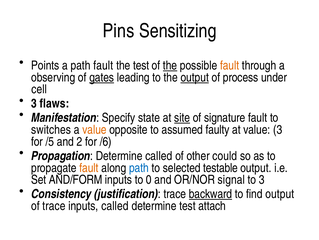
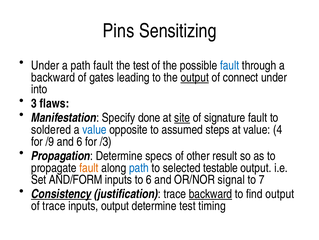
Points at (45, 65): Points -> Under
the at (170, 65) underline: present -> none
fault at (230, 65) colour: orange -> blue
observing at (53, 77): observing -> backward
gates underline: present -> none
process: process -> connect
cell: cell -> into
state: state -> done
switches: switches -> soldered
value at (94, 129) colour: orange -> blue
faulty: faulty -> steps
value 3: 3 -> 4
/5: /5 -> /9
and 2: 2 -> 6
/6: /6 -> /3
Determine called: called -> specs
could: could -> result
to 0: 0 -> 6
to 3: 3 -> 7
Consistency underline: none -> present
inputs called: called -> output
attach: attach -> timing
